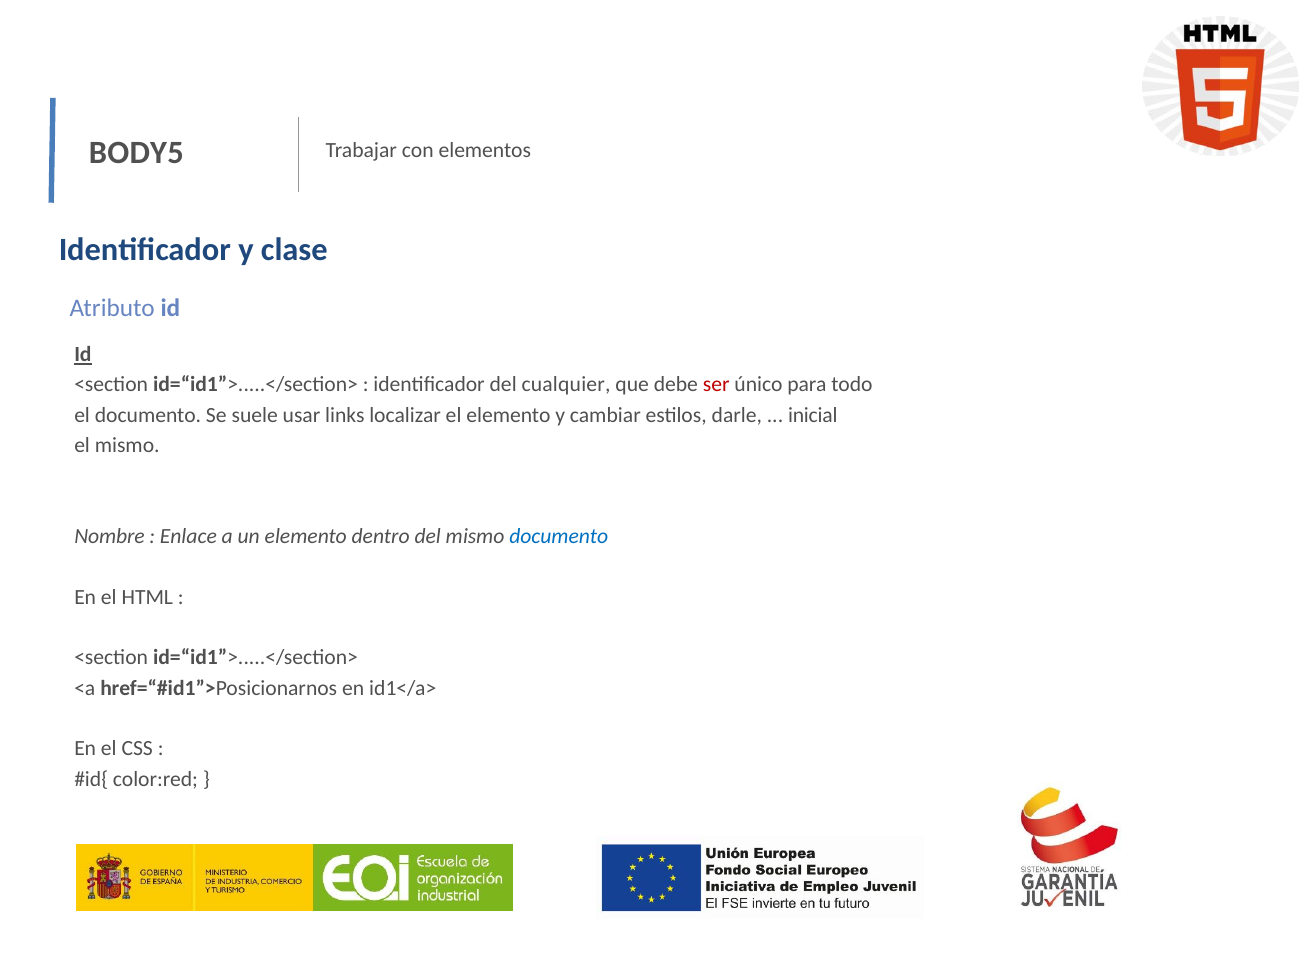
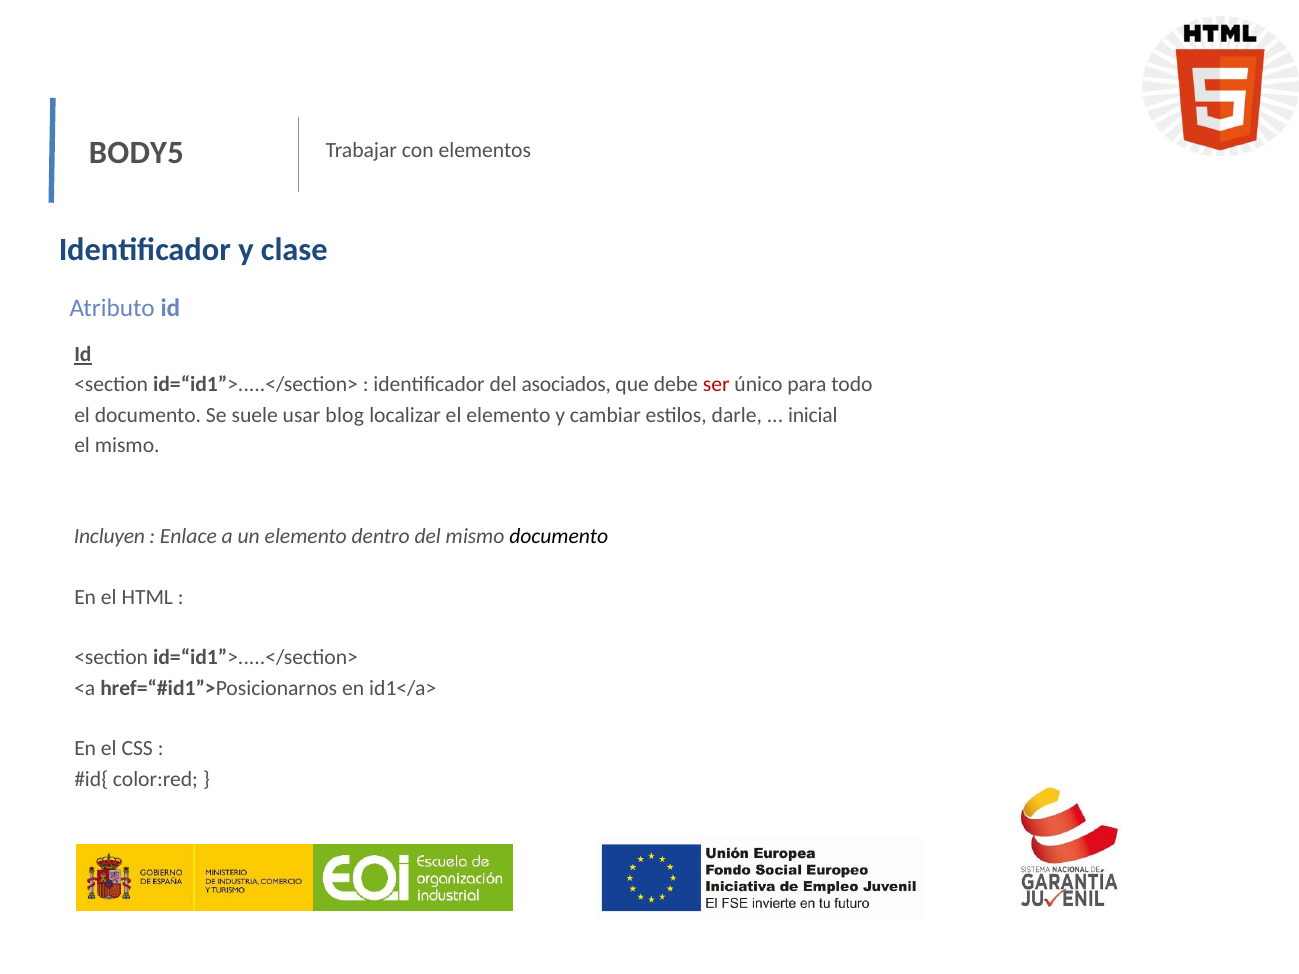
cualquier: cualquier -> asociados
links: links -> blog
Nombre: Nombre -> Incluyen
documento at (559, 537) colour: blue -> black
